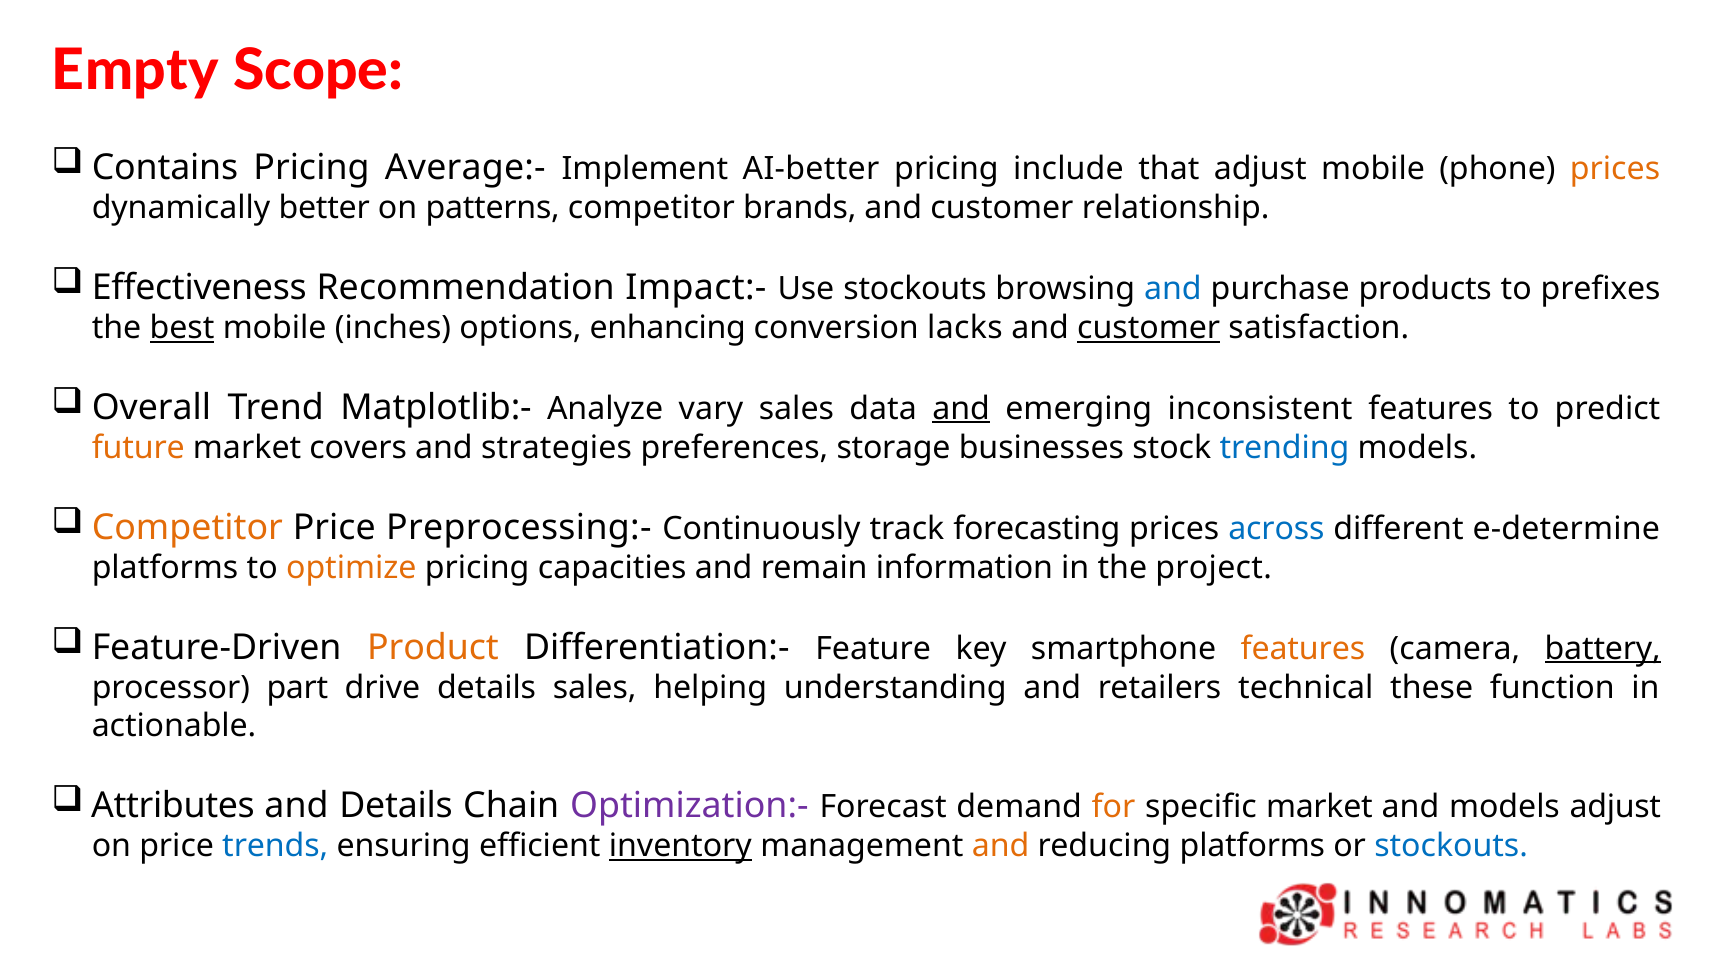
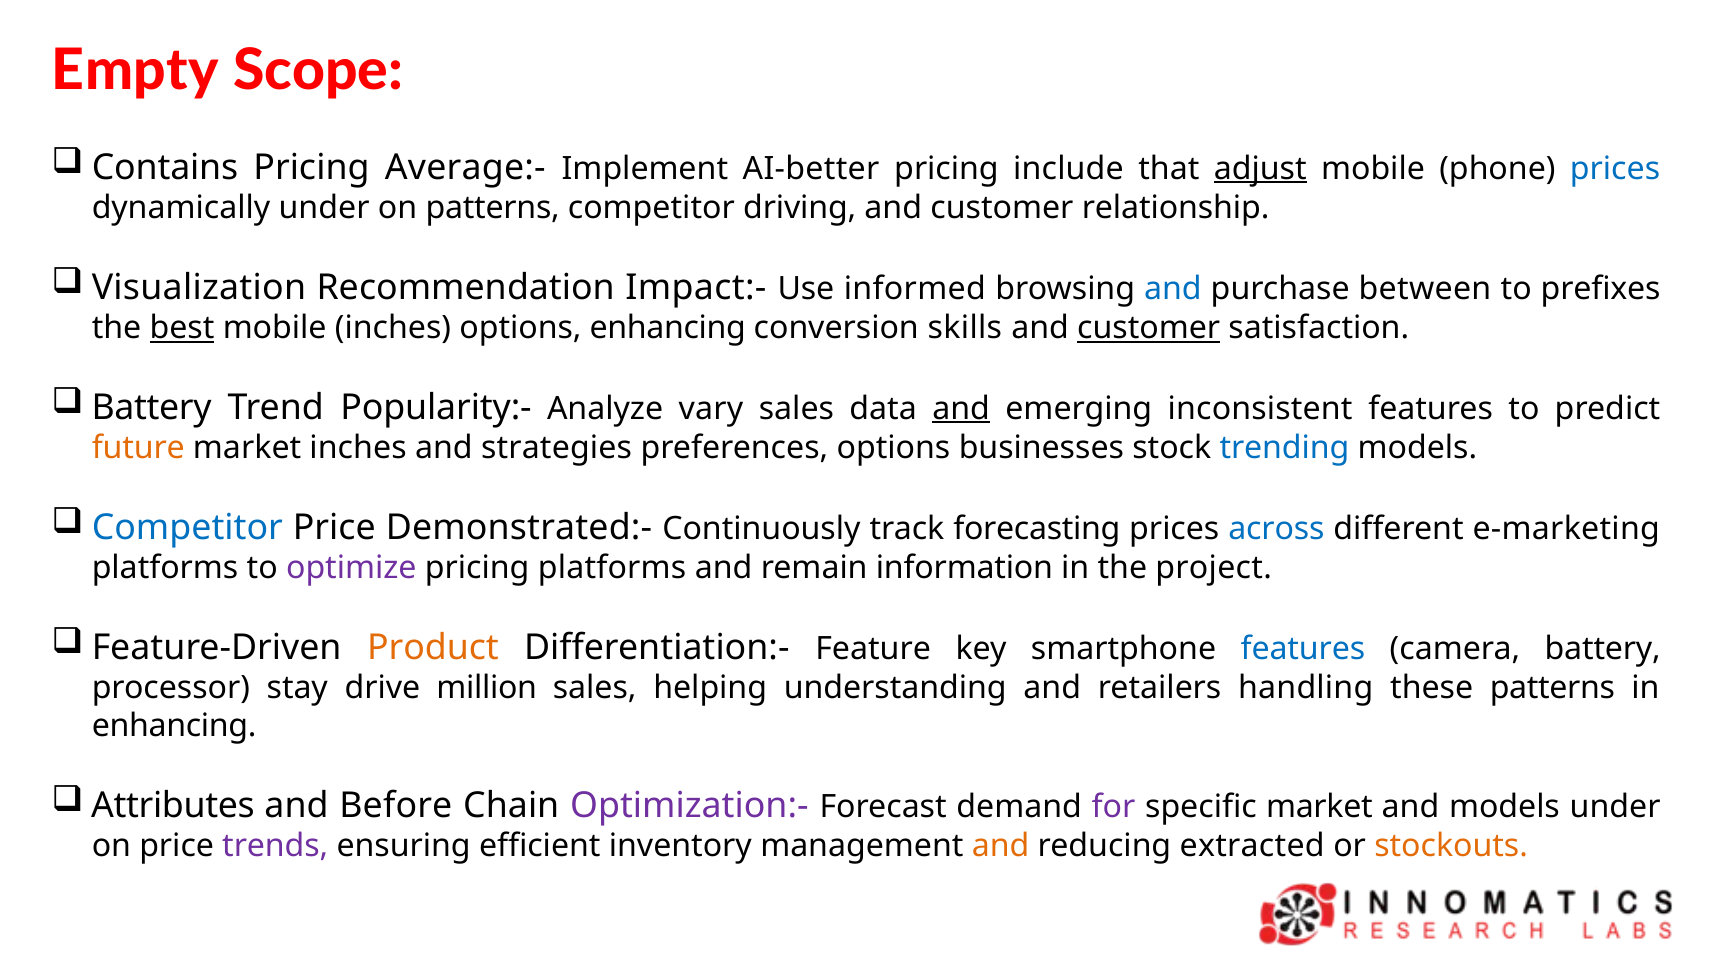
adjust at (1260, 168) underline: none -> present
prices at (1615, 168) colour: orange -> blue
dynamically better: better -> under
brands: brands -> driving
Effectiveness: Effectiveness -> Visualization
Use stockouts: stockouts -> informed
products: products -> between
lacks: lacks -> skills
Overall at (151, 407): Overall -> Battery
Matplotlib:-: Matplotlib:- -> Popularity:-
market covers: covers -> inches
preferences storage: storage -> options
Competitor at (187, 527) colour: orange -> blue
Preprocessing:-: Preprocessing:- -> Demonstrated:-
e-determine: e-determine -> e-marketing
optimize colour: orange -> purple
pricing capacities: capacities -> platforms
features at (1303, 648) colour: orange -> blue
battery at (1603, 648) underline: present -> none
part: part -> stay
drive details: details -> million
technical: technical -> handling
these function: function -> patterns
actionable at (174, 726): actionable -> enhancing
and Details: Details -> Before
for colour: orange -> purple
models adjust: adjust -> under
trends colour: blue -> purple
inventory underline: present -> none
reducing platforms: platforms -> extracted
stockouts at (1451, 846) colour: blue -> orange
